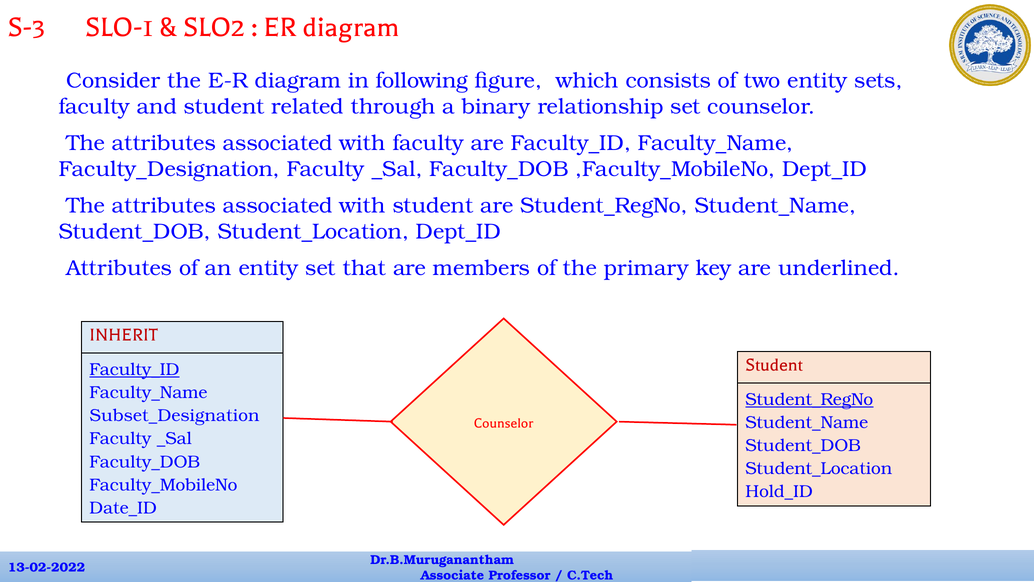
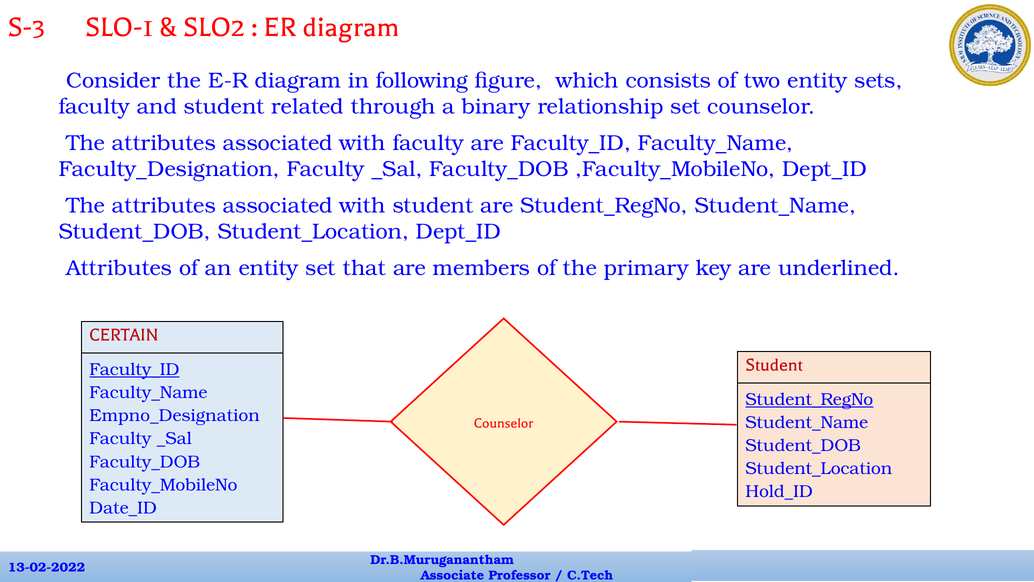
INHERIT: INHERIT -> CERTAIN
Subset_Designation: Subset_Designation -> Empno_Designation
